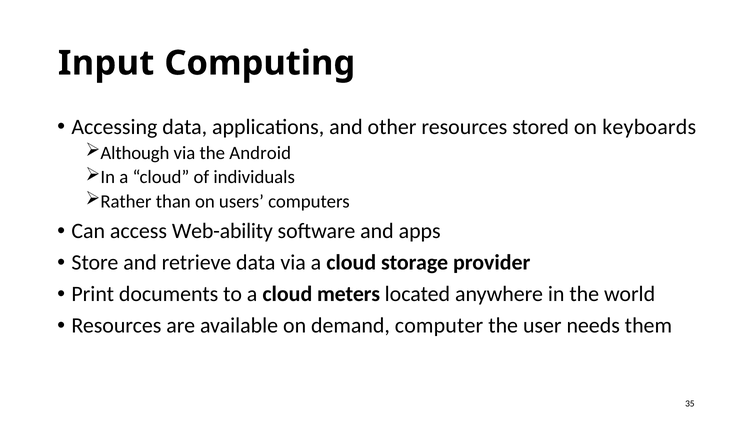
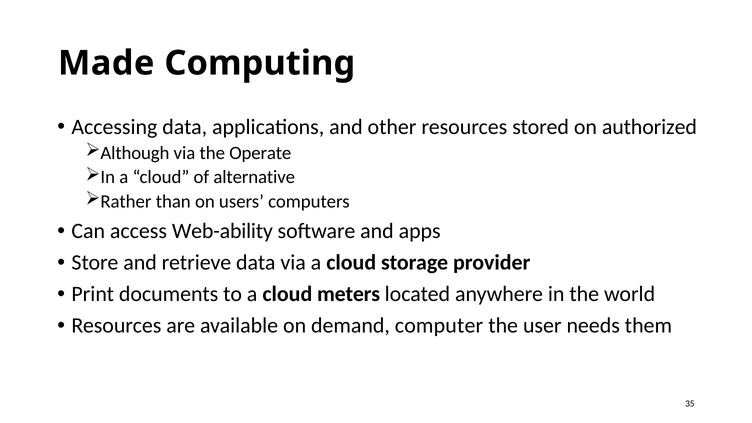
Input: Input -> Made
keyboards: keyboards -> authorized
Android: Android -> Operate
individuals: individuals -> alternative
